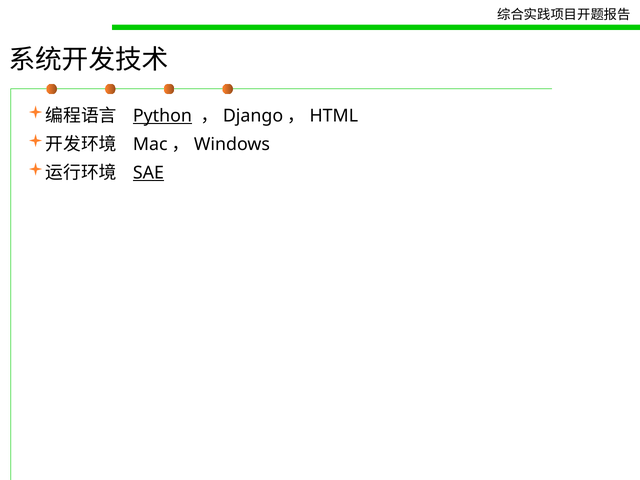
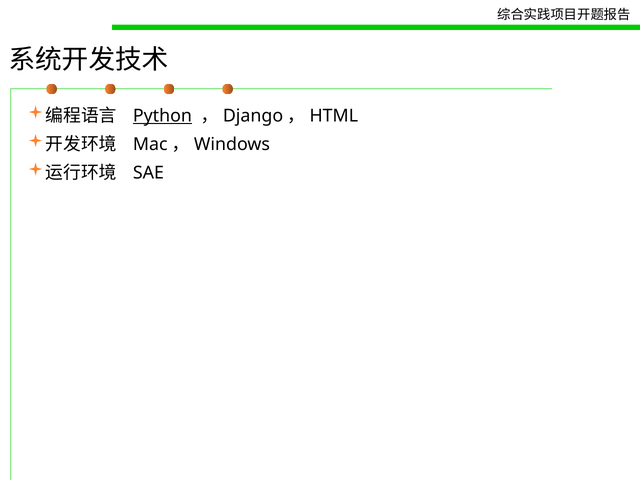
SAE underline: present -> none
